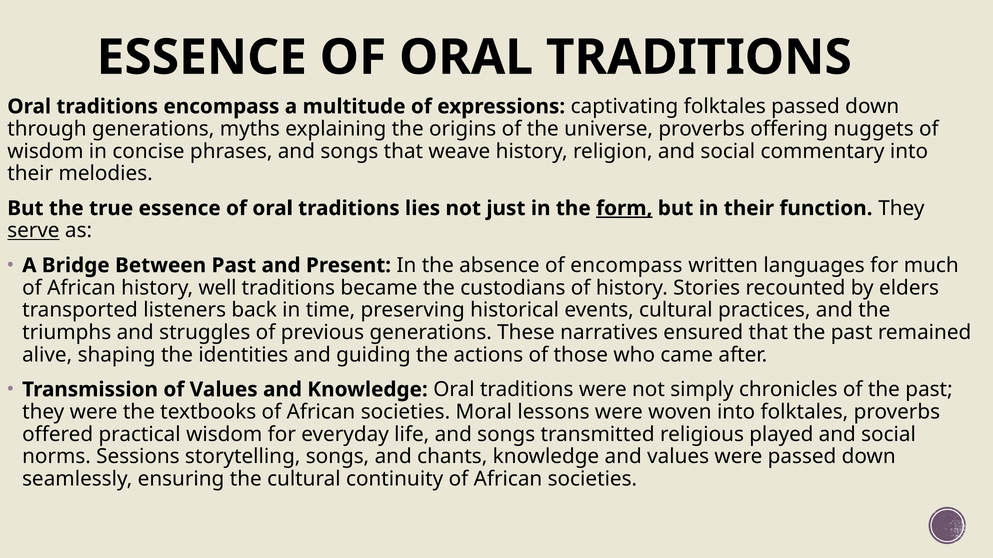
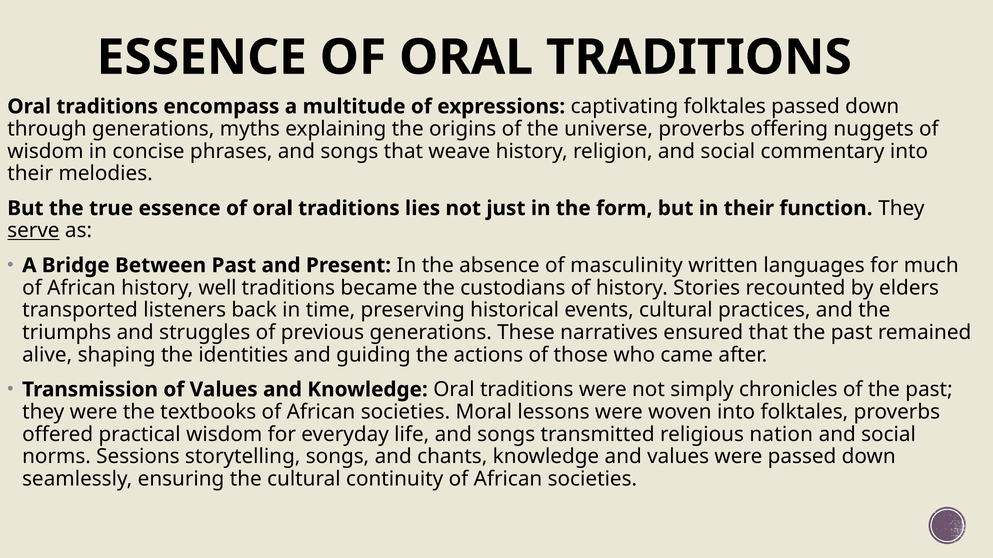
form underline: present -> none
of encompass: encompass -> masculinity
played: played -> nation
